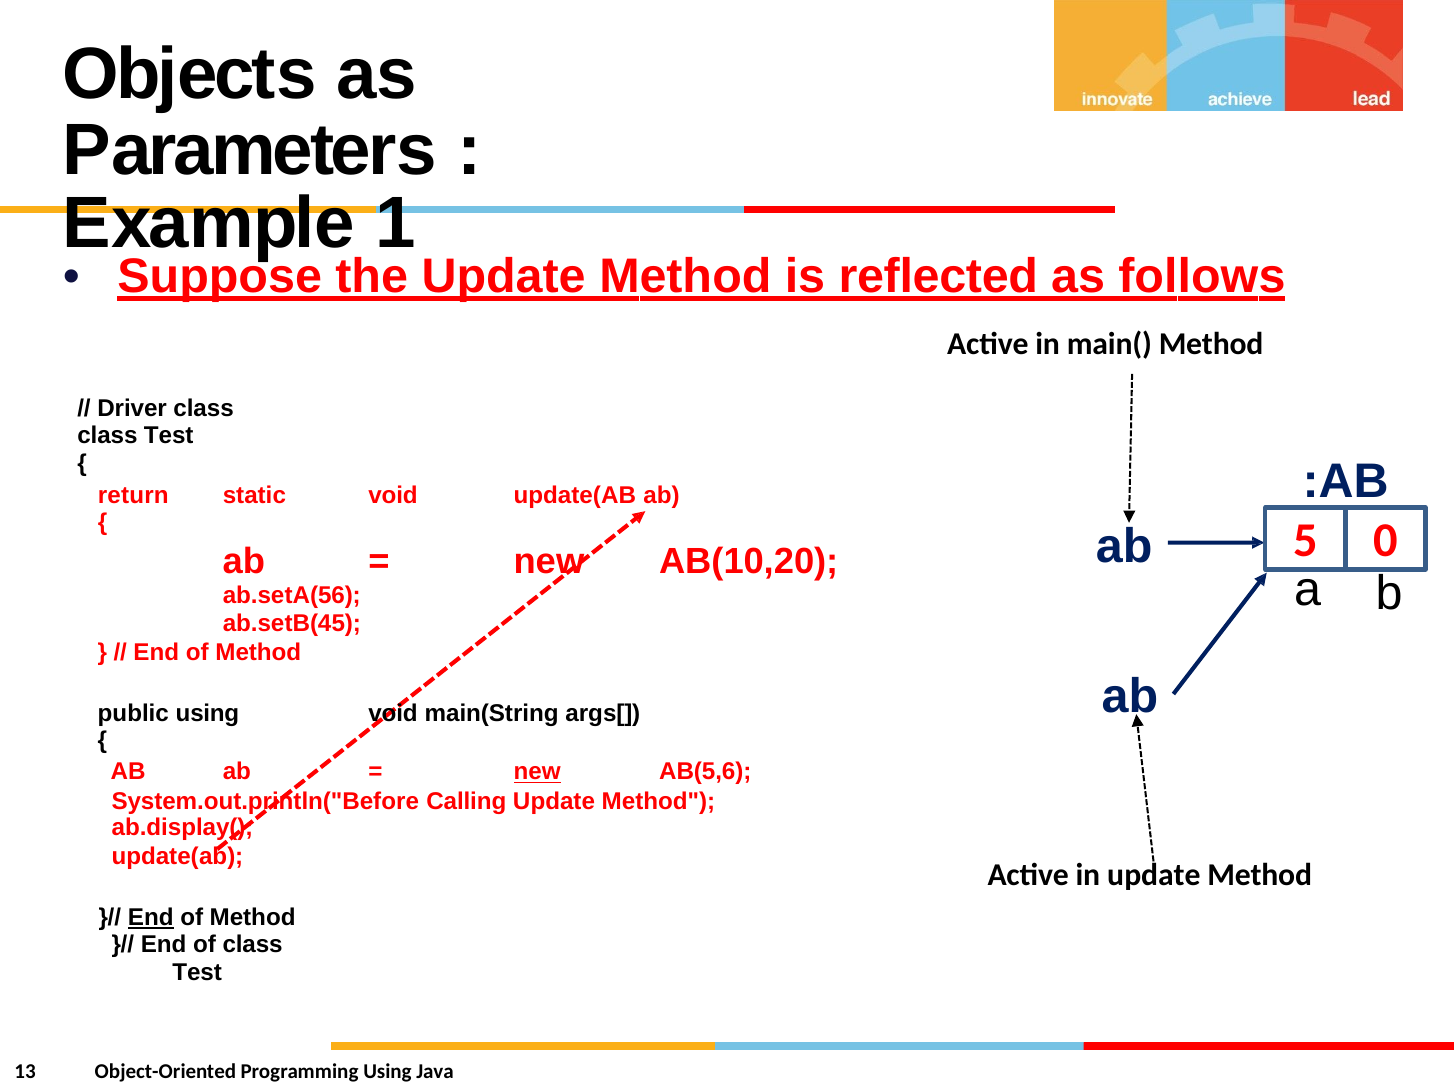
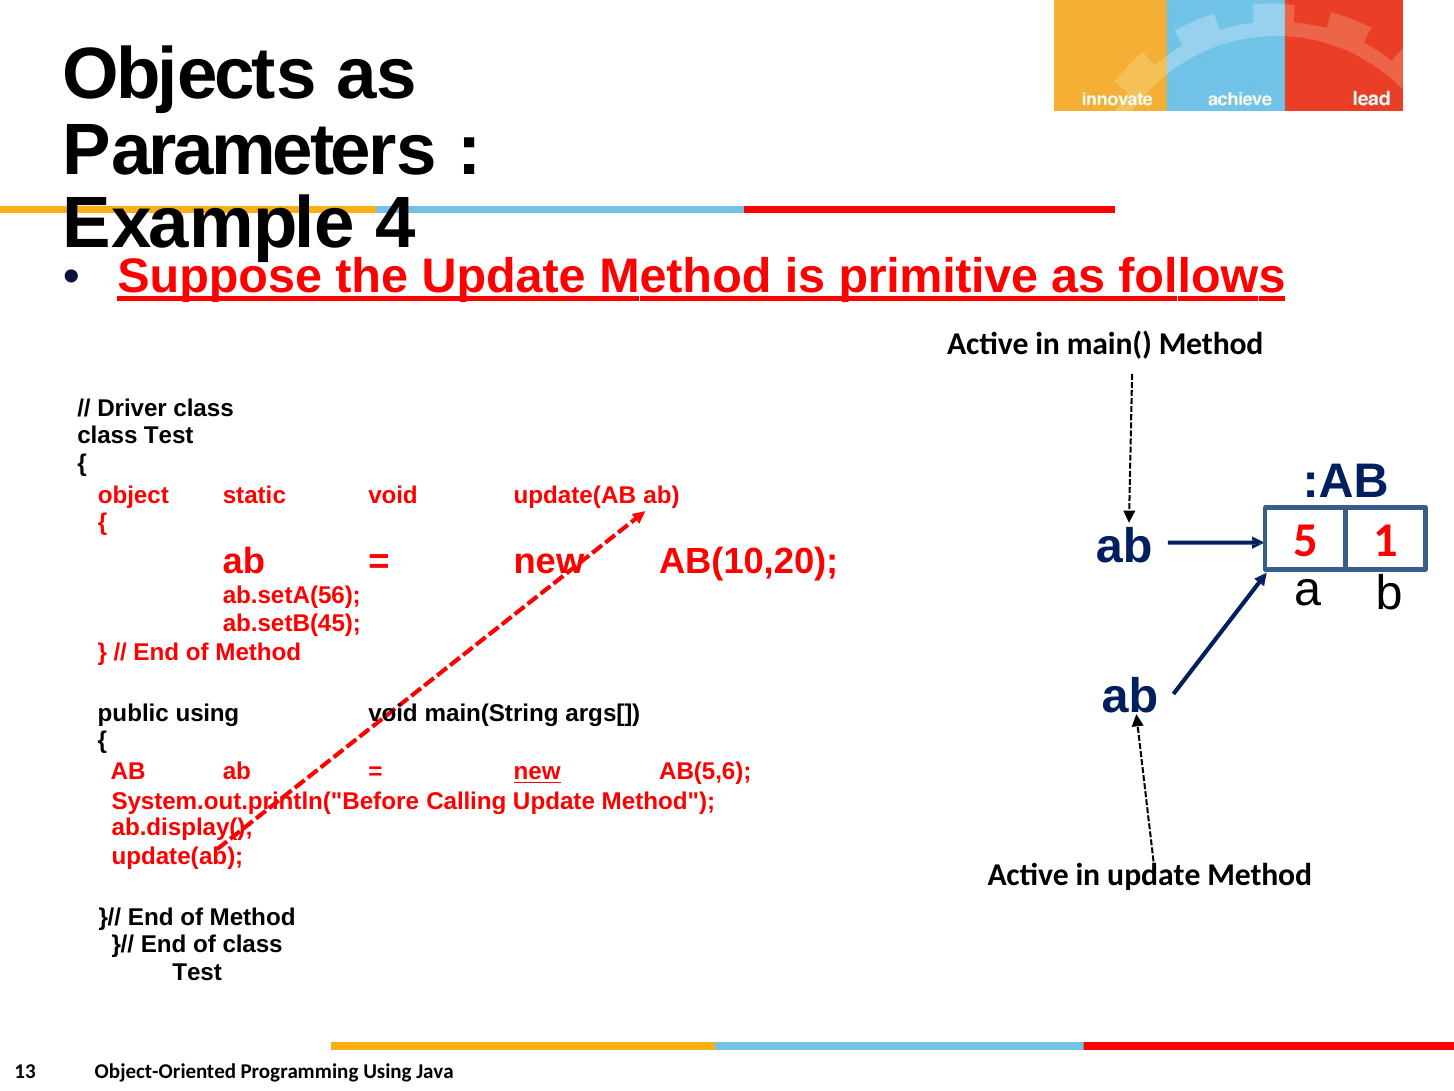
1: 1 -> 4
reflected: reflected -> primitive
return: return -> object
0: 0 -> 1
End at (151, 917) underline: present -> none
